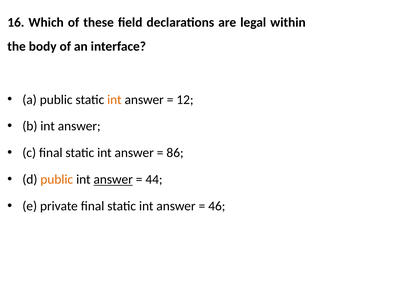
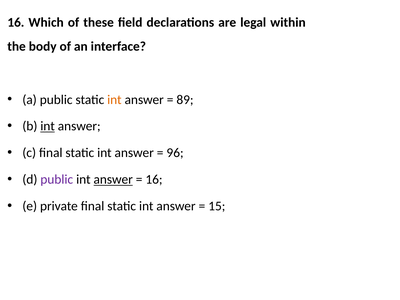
12: 12 -> 89
int at (48, 126) underline: none -> present
86: 86 -> 96
public at (57, 180) colour: orange -> purple
44 at (154, 180): 44 -> 16
46: 46 -> 15
